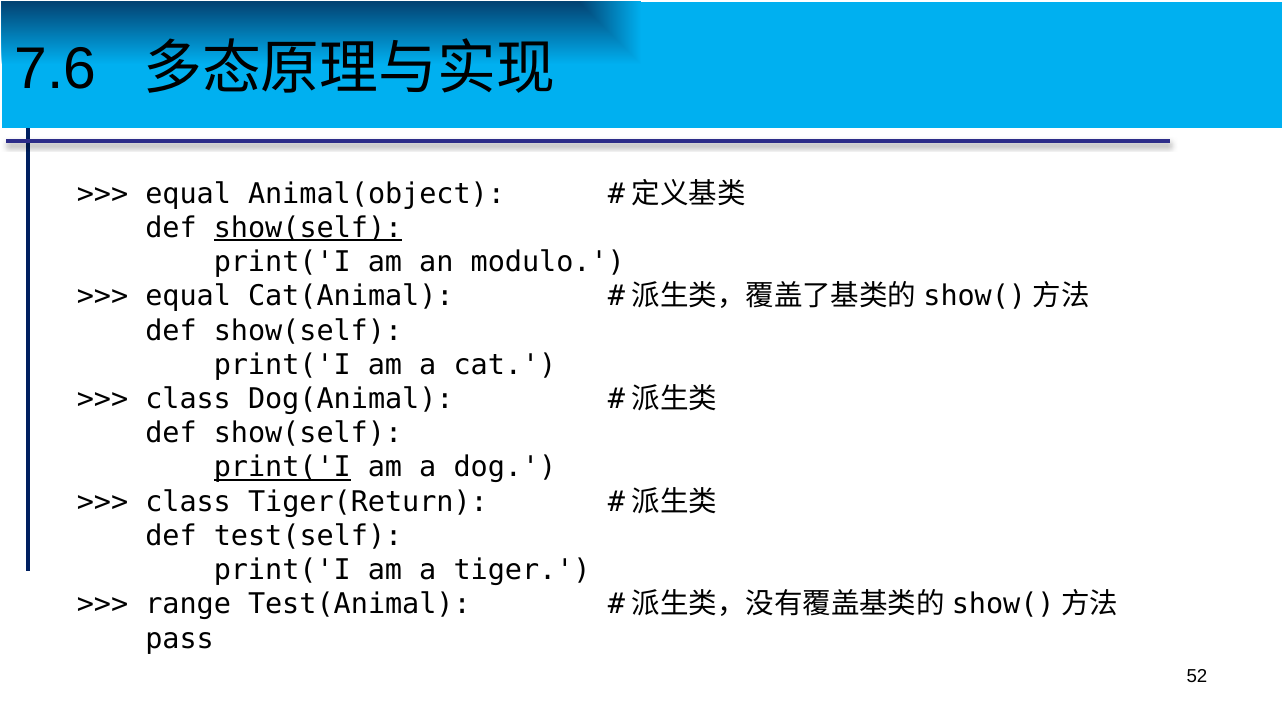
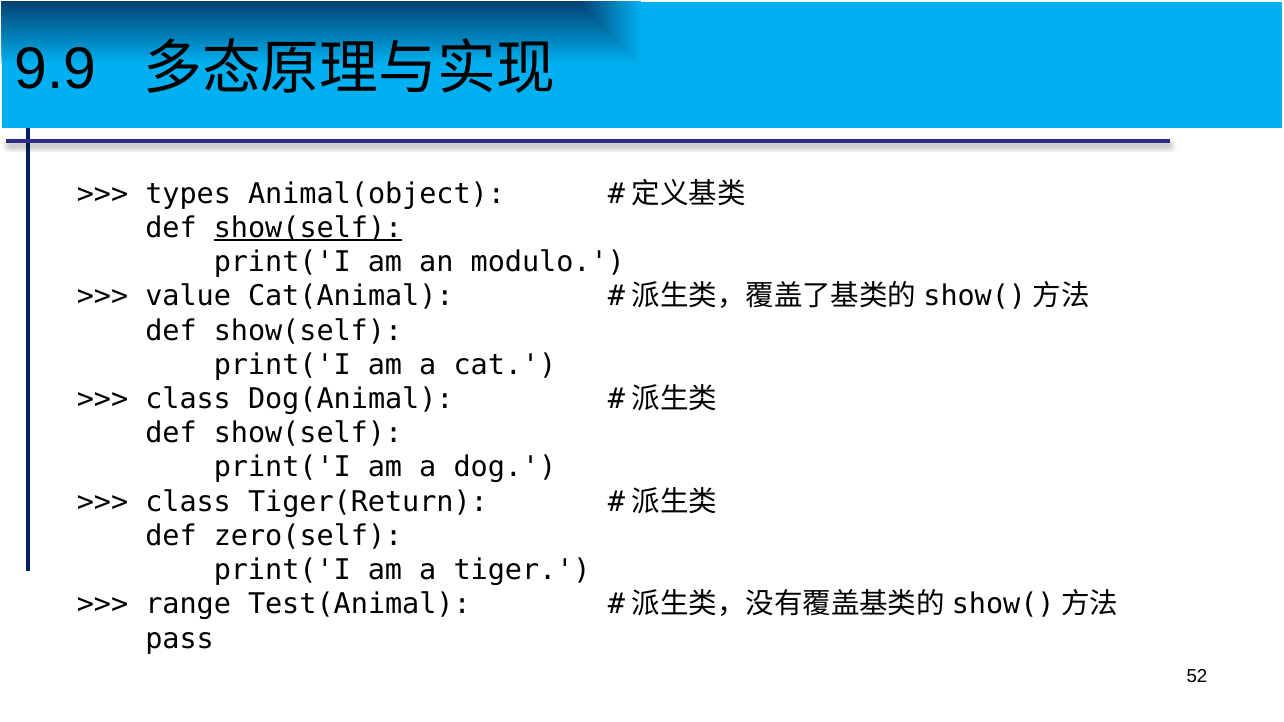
7.6: 7.6 -> 9.9
equal at (188, 194): equal -> types
equal at (188, 297): equal -> value
print('I at (282, 468) underline: present -> none
test(self: test(self -> zero(self
